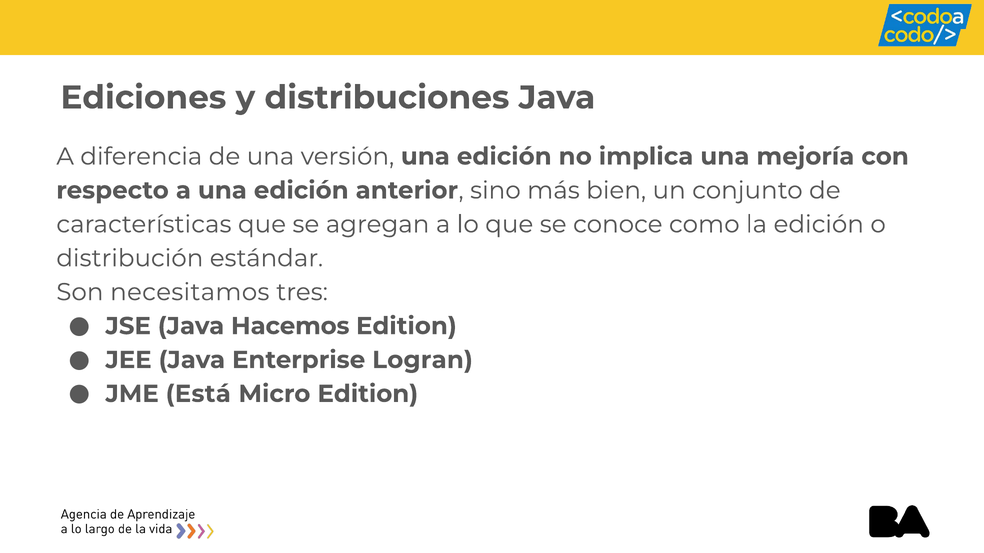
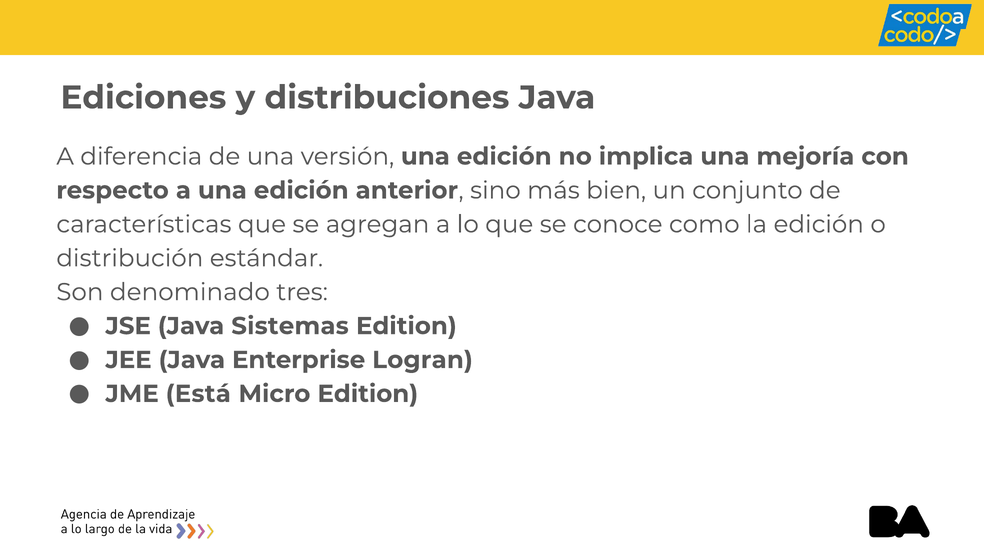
necesitamos: necesitamos -> denominado
Hacemos: Hacemos -> Sistemas
